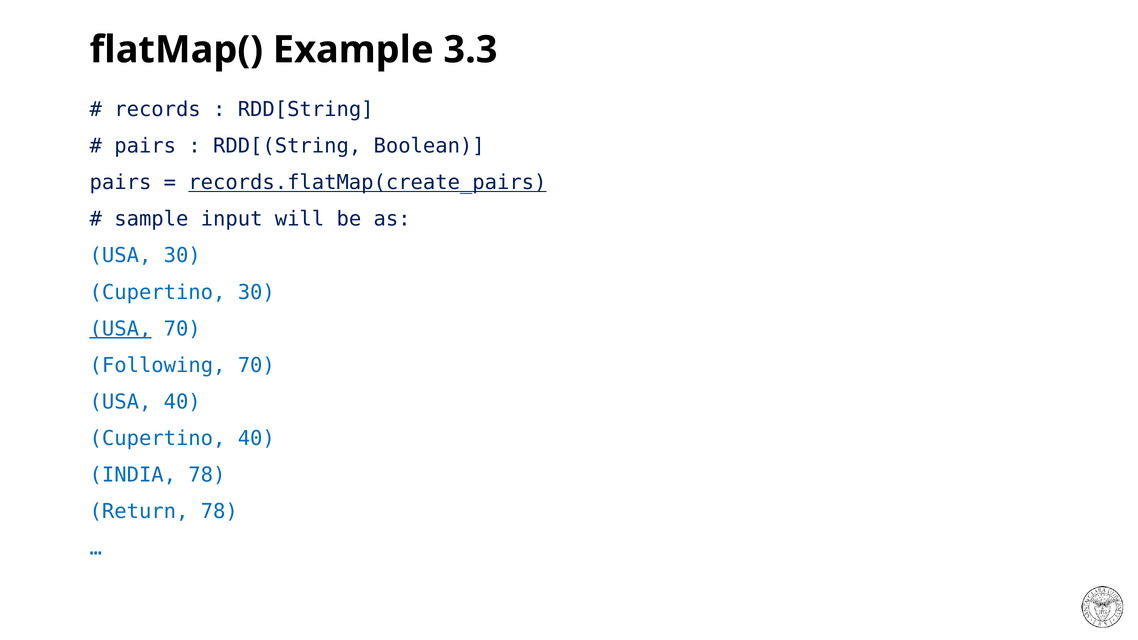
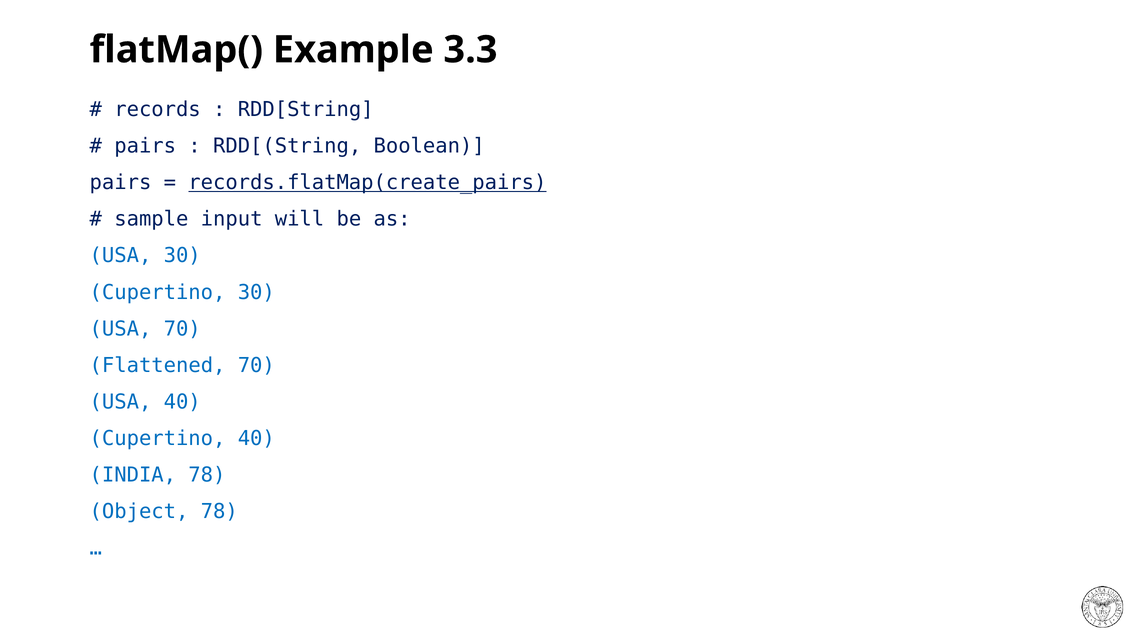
USA at (121, 329) underline: present -> none
Following: Following -> Flattened
Return: Return -> Object
